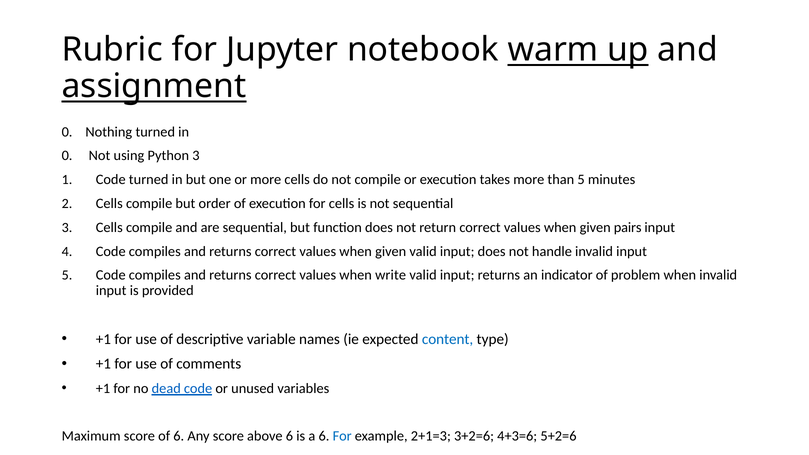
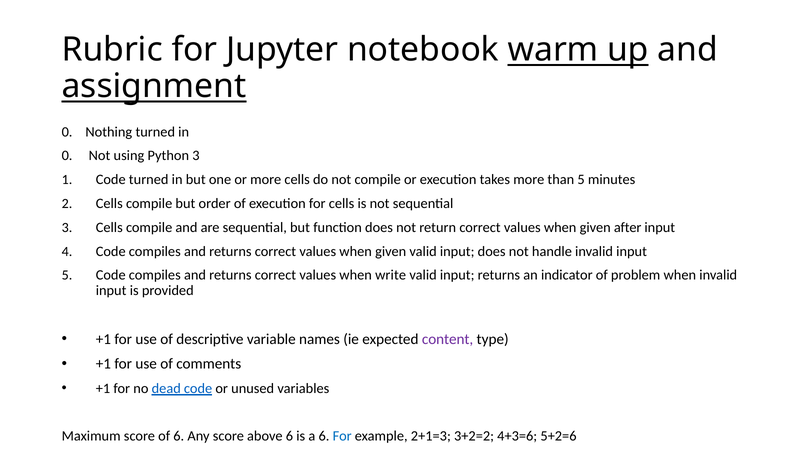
pairs: pairs -> after
content colour: blue -> purple
3+2=6: 3+2=6 -> 3+2=2
